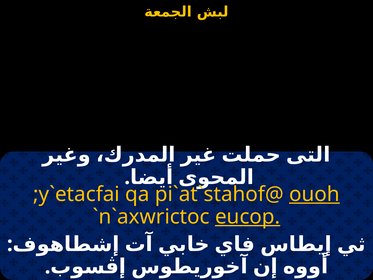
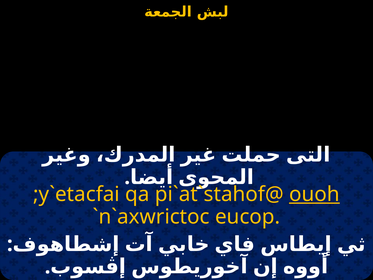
eucop underline: present -> none
